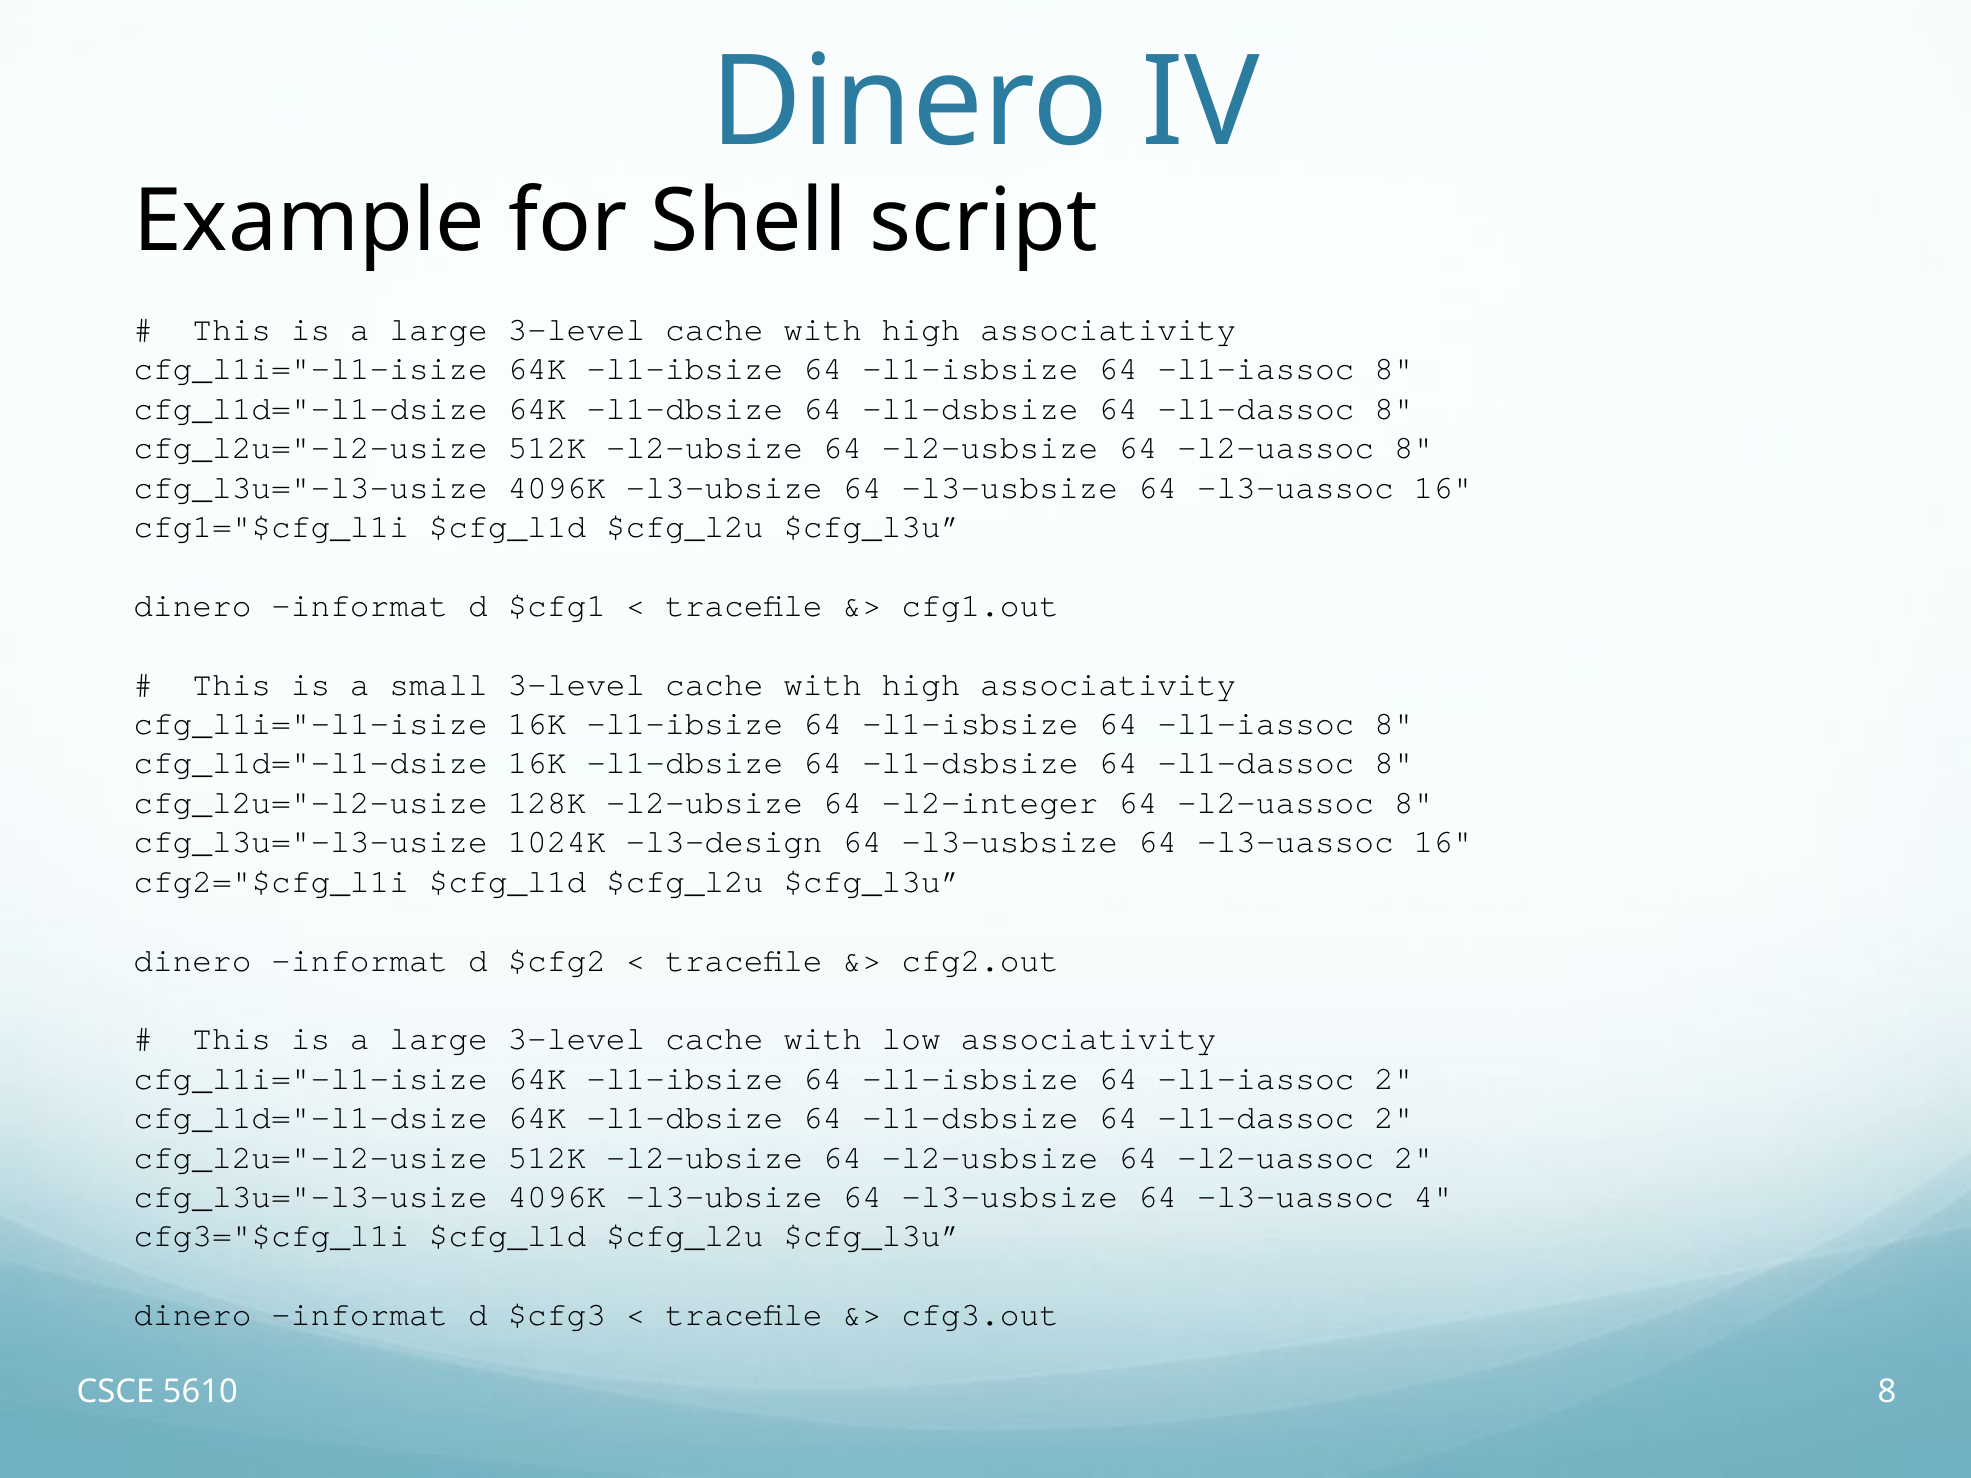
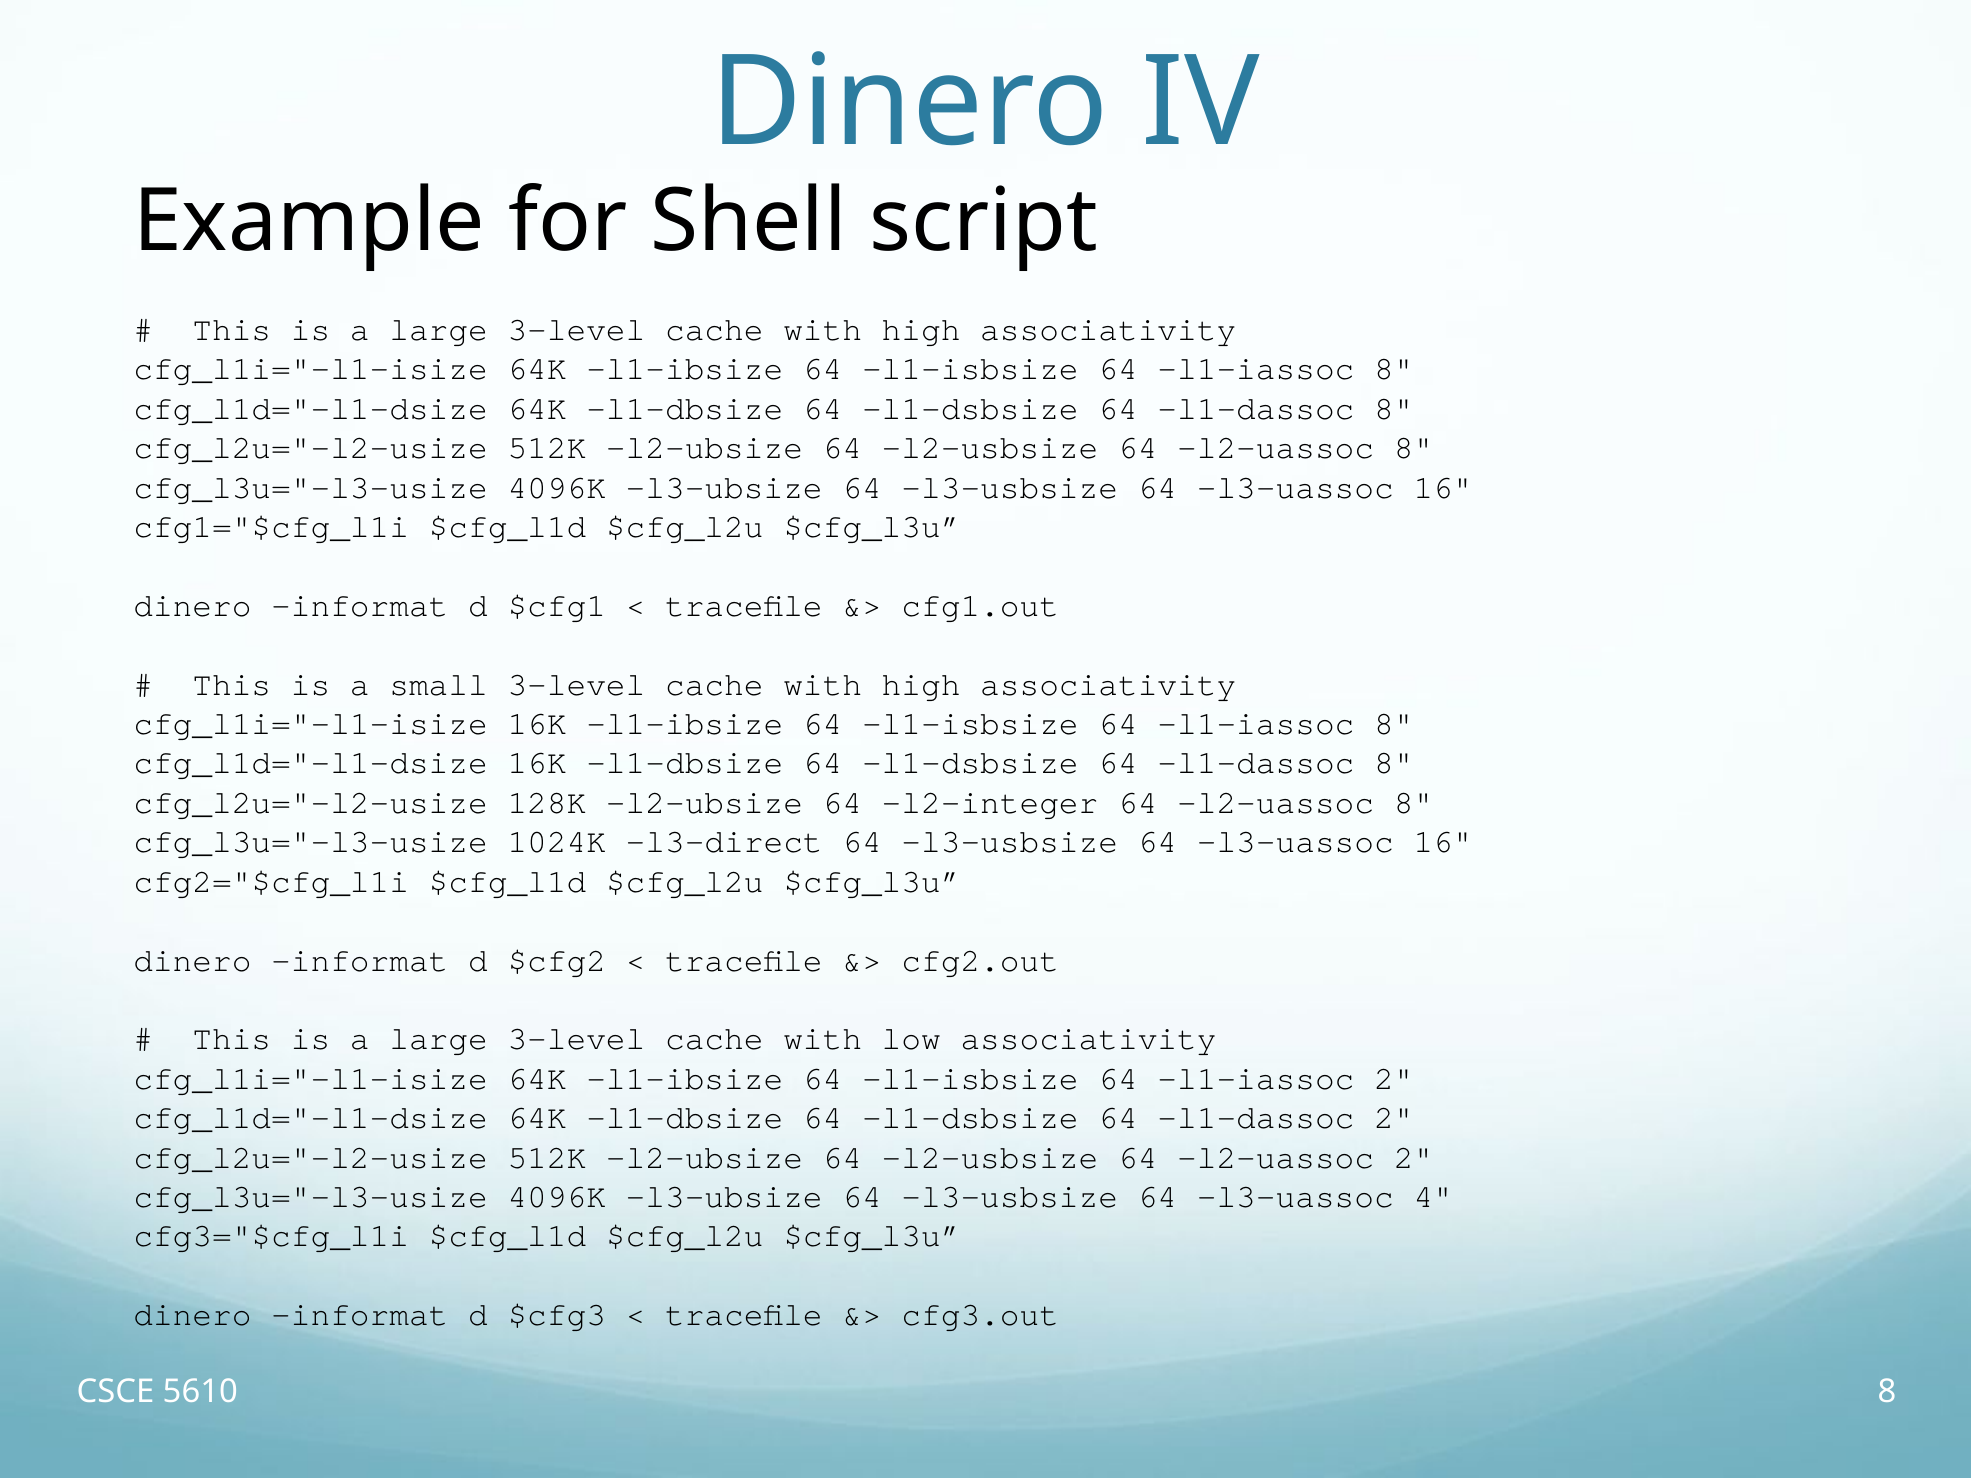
l3-design: l3-design -> l3-direct
